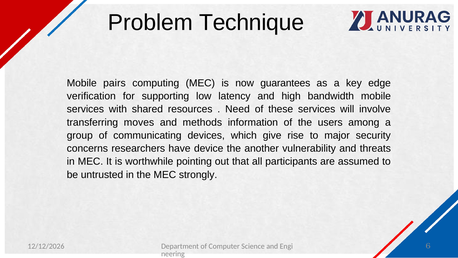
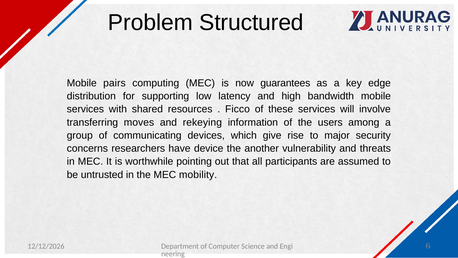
Technique: Technique -> Structured
verification: verification -> distribution
Need: Need -> Ficco
methods: methods -> rekeying
strongly: strongly -> mobility
